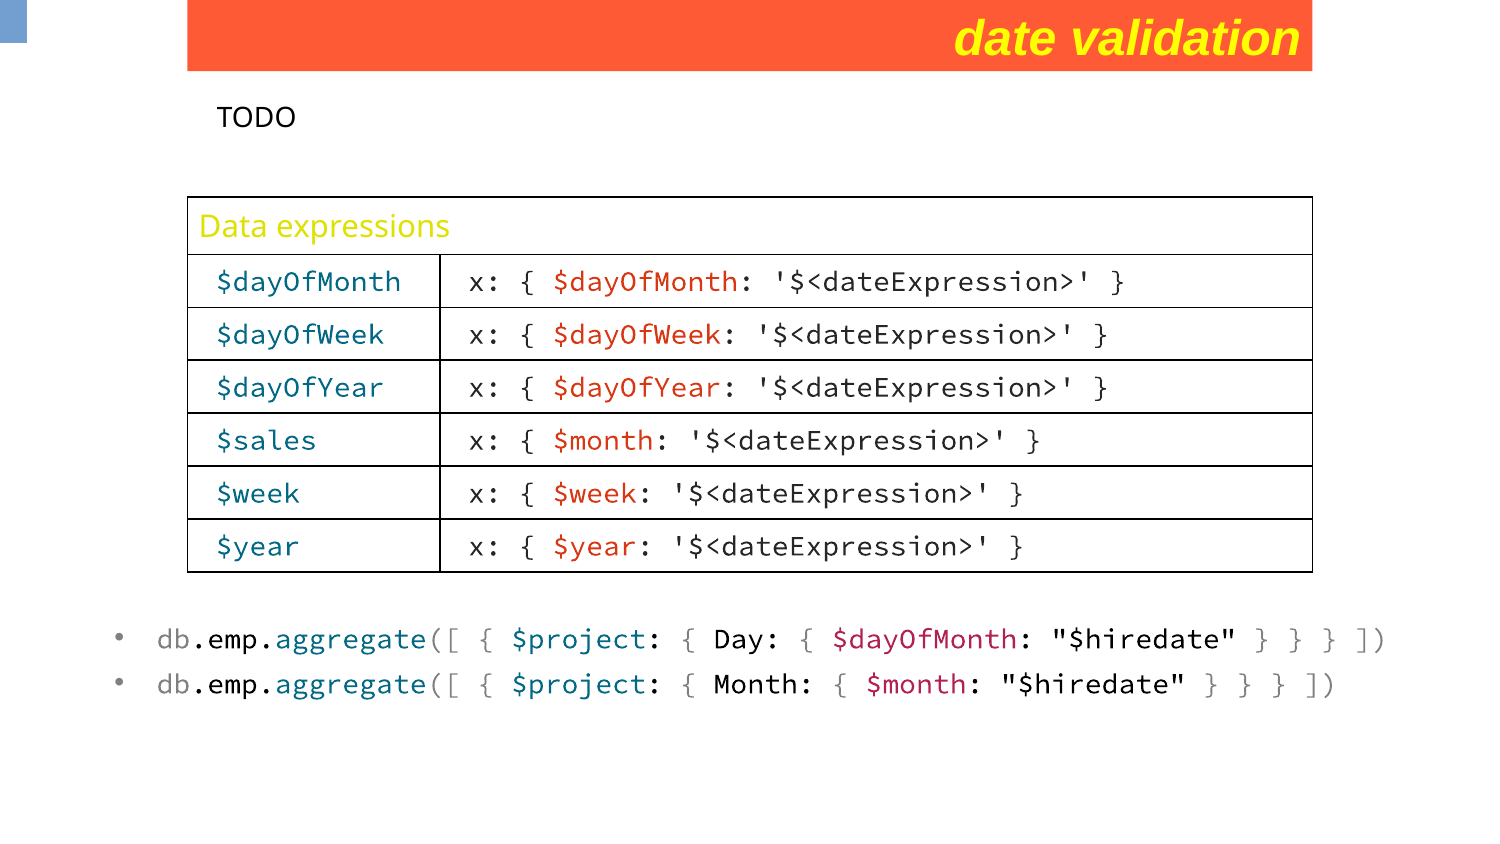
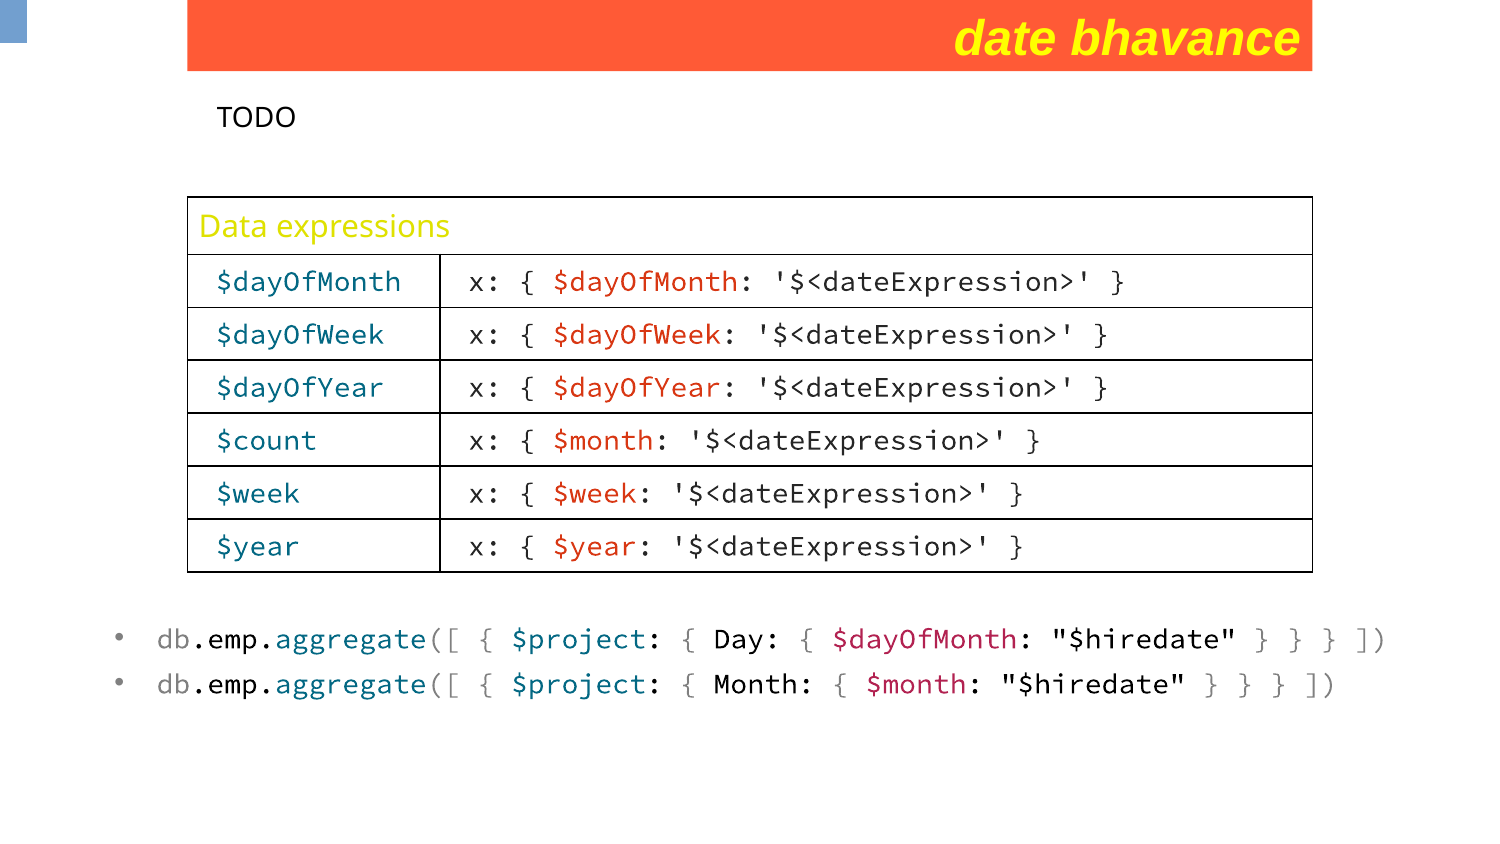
validation: validation -> bhavance
$sales: $sales -> $count
